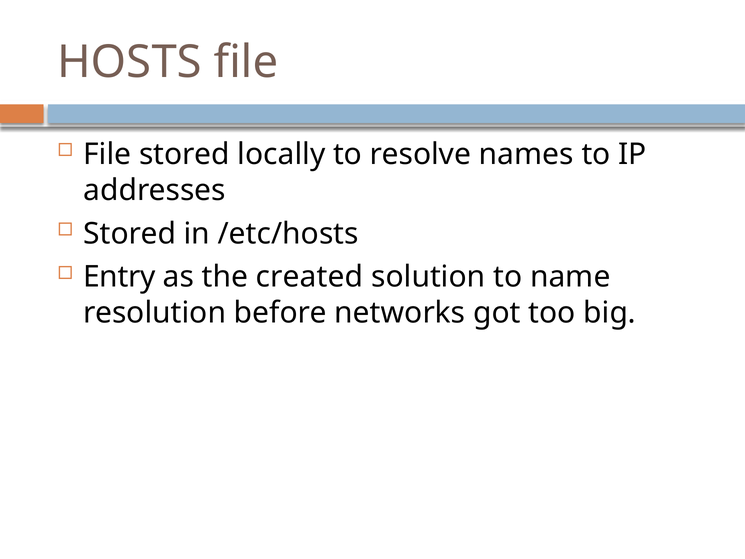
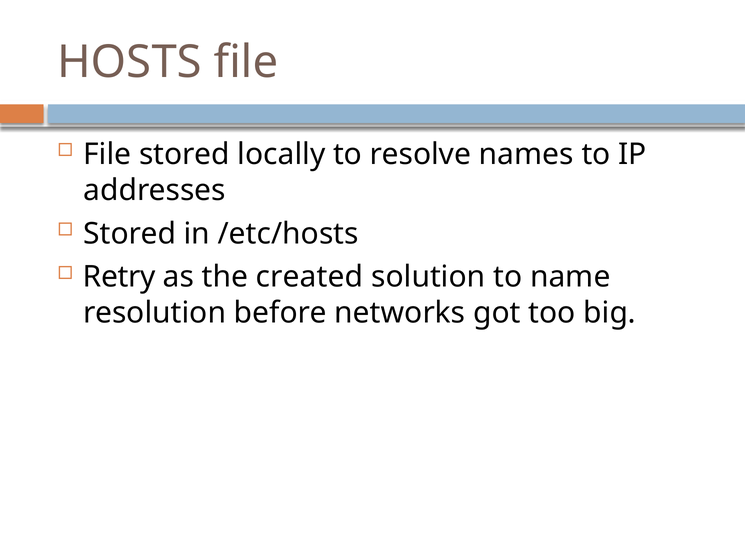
Entry: Entry -> Retry
